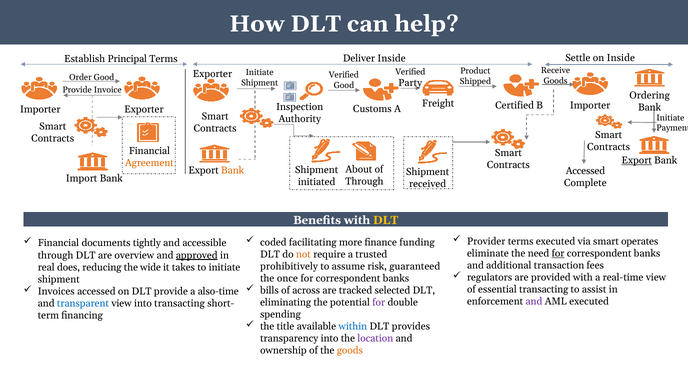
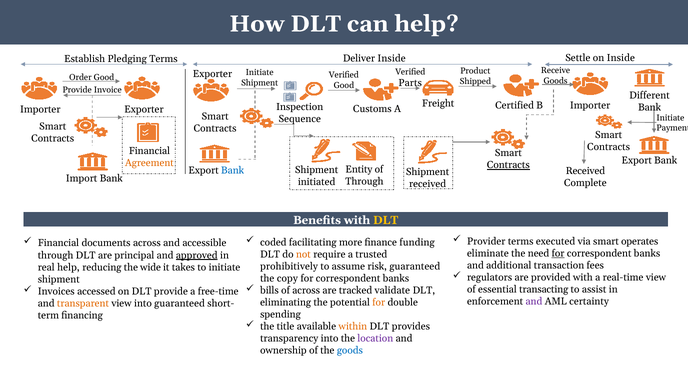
Principal: Principal -> Pledging
Party: Party -> Parts
Ordering: Ordering -> Different
Authority: Authority -> Sequence
Export at (637, 161) underline: present -> none
Contracts at (508, 165) underline: none -> present
About: About -> Entity
Bank at (233, 171) colour: orange -> blue
Accessed at (585, 171): Accessed -> Received
documents tightly: tightly -> across
overview: overview -> principal
real does: does -> help
once: once -> copy
selected: selected -> validate
also-time: also-time -> free-time
AML executed: executed -> certainty
for at (379, 302) colour: purple -> orange
transparent colour: blue -> orange
into transacting: transacting -> guaranteed
within colour: blue -> orange
goods at (350, 351) colour: orange -> blue
